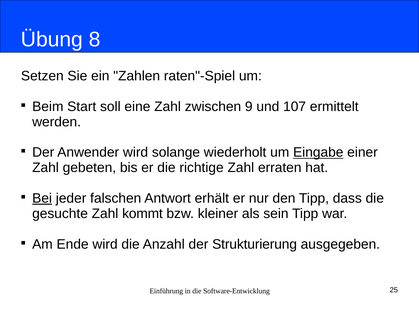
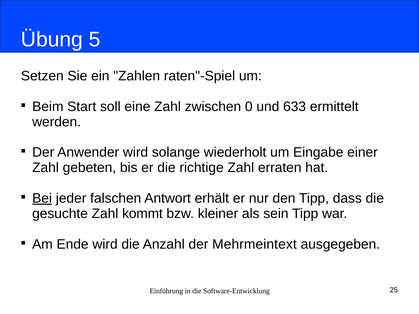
8: 8 -> 5
9: 9 -> 0
107: 107 -> 633
Eingabe underline: present -> none
Strukturierung: Strukturierung -> Mehrmeintext
